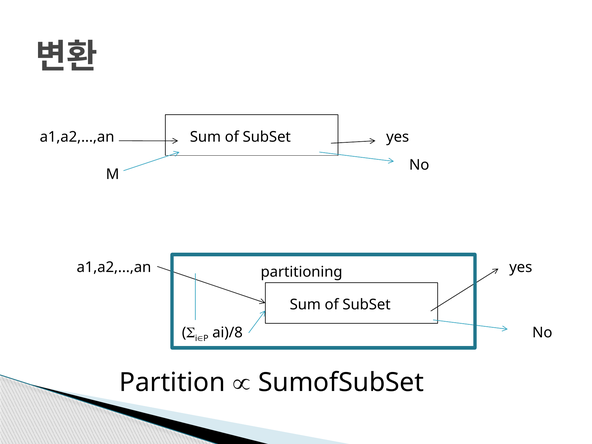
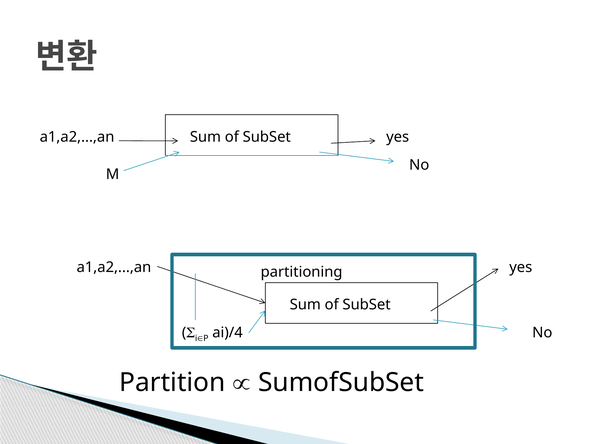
ai)/8: ai)/8 -> ai)/4
